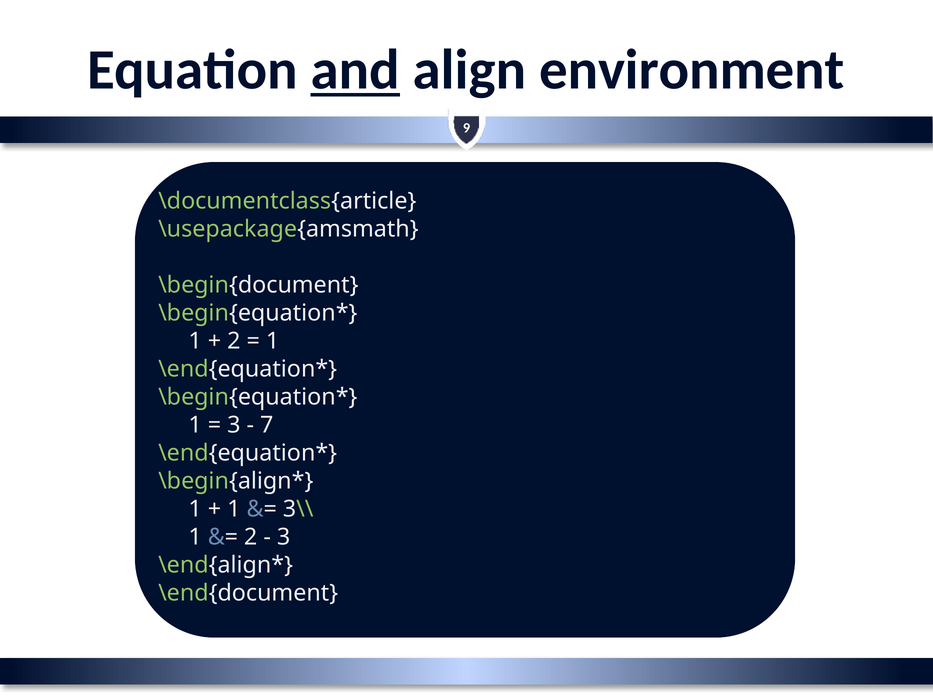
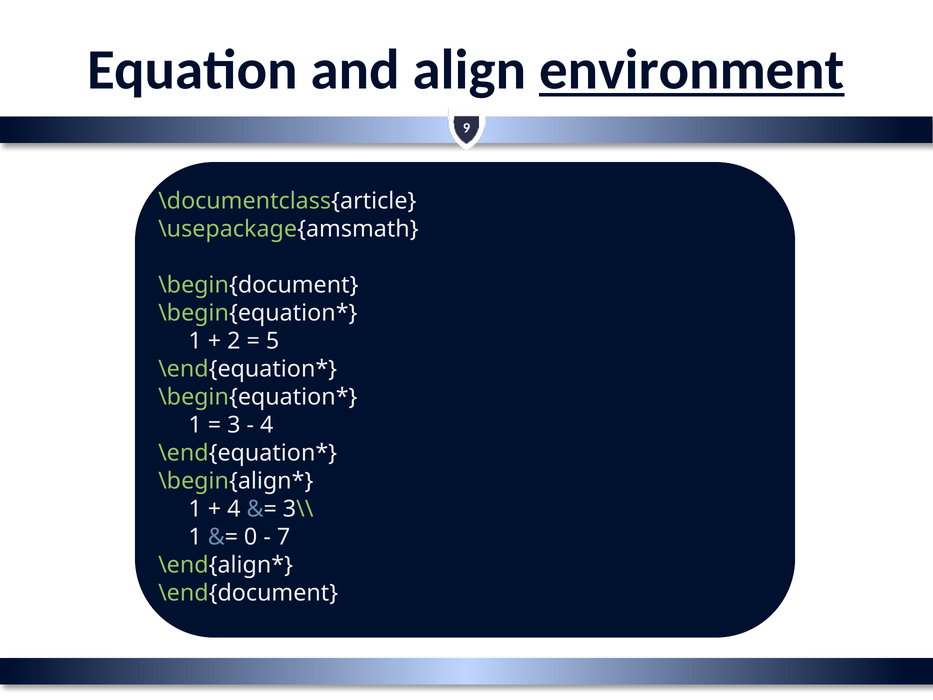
and underline: present -> none
environment underline: none -> present
1 at (273, 341): 1 -> 5
7 at (267, 425): 7 -> 4
1 at (234, 509): 1 -> 4
2 at (251, 537): 2 -> 0
3 at (284, 537): 3 -> 7
